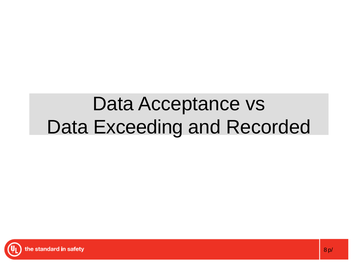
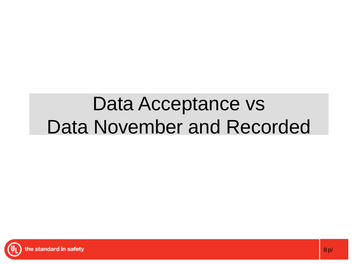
Exceeding: Exceeding -> November
